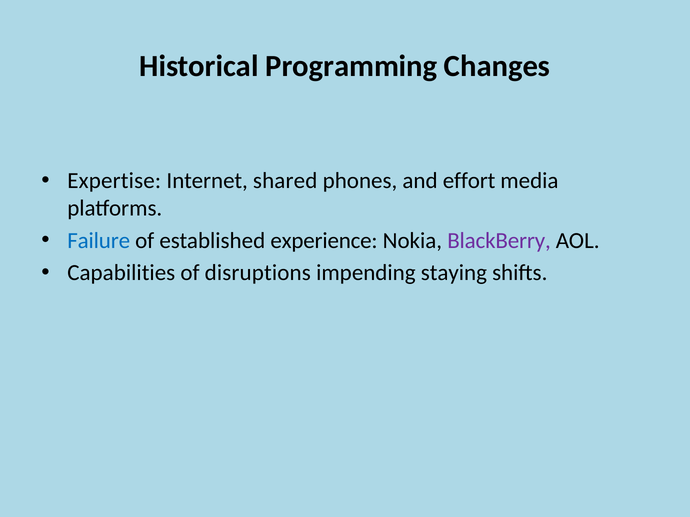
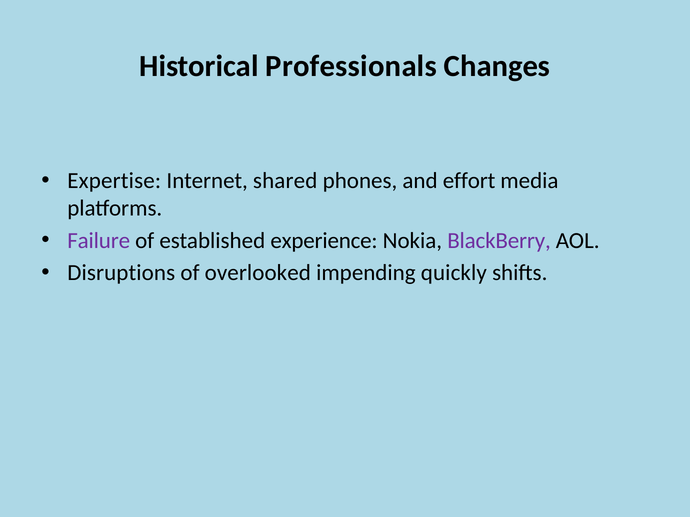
Programming: Programming -> Professionals
Failure colour: blue -> purple
Capabilities: Capabilities -> Disruptions
disruptions: disruptions -> overlooked
staying: staying -> quickly
